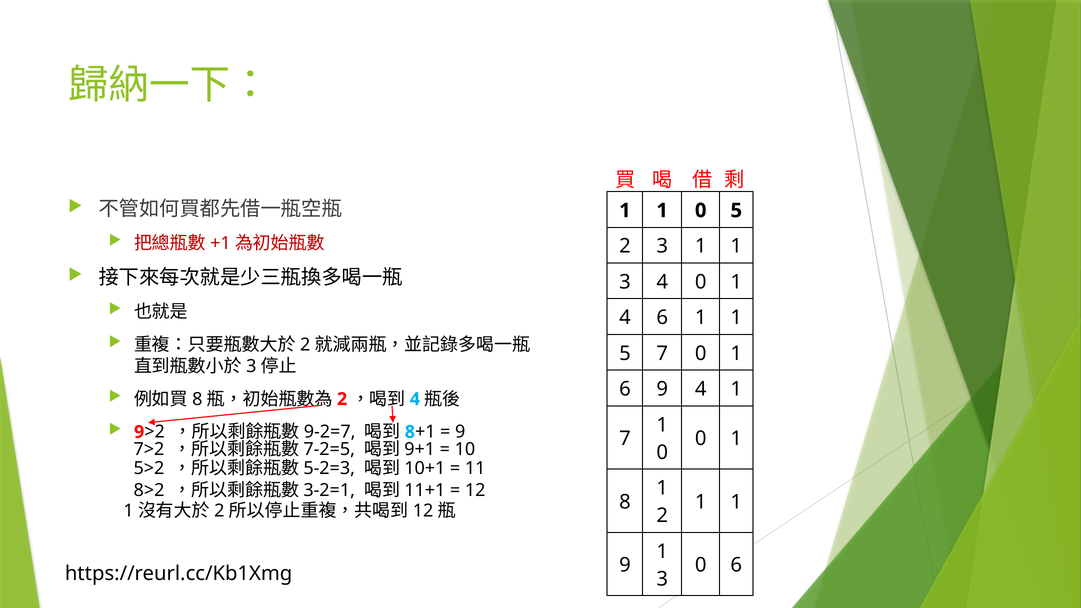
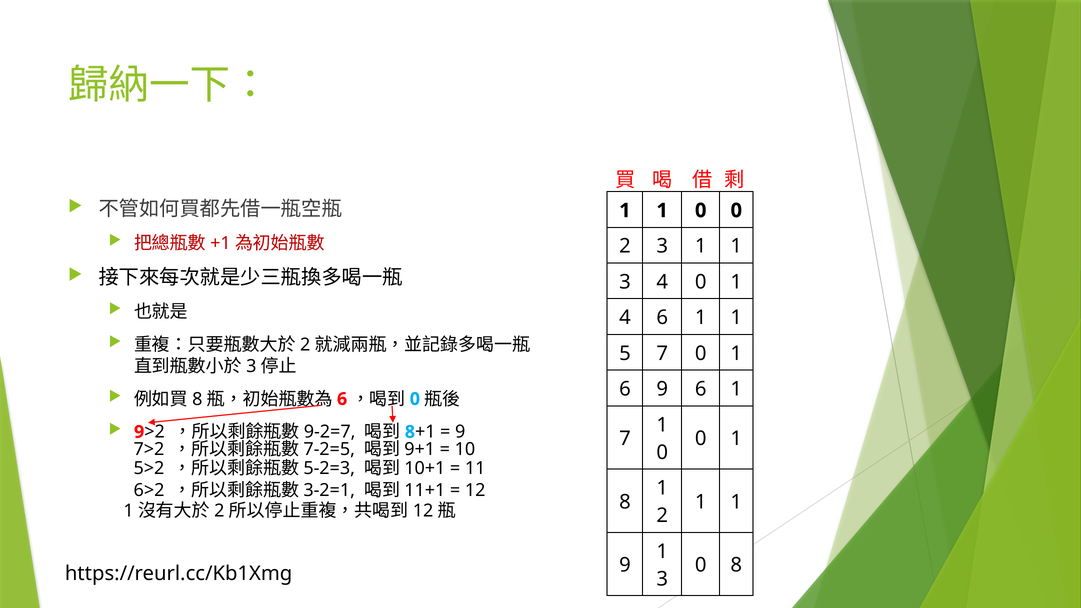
1 1 0 5: 5 -> 0
9 4: 4 -> 6
2 at (342, 399): 2 -> 6
4 at (415, 399): 4 -> 0
8>2: 8>2 -> 6>2
0 6: 6 -> 8
